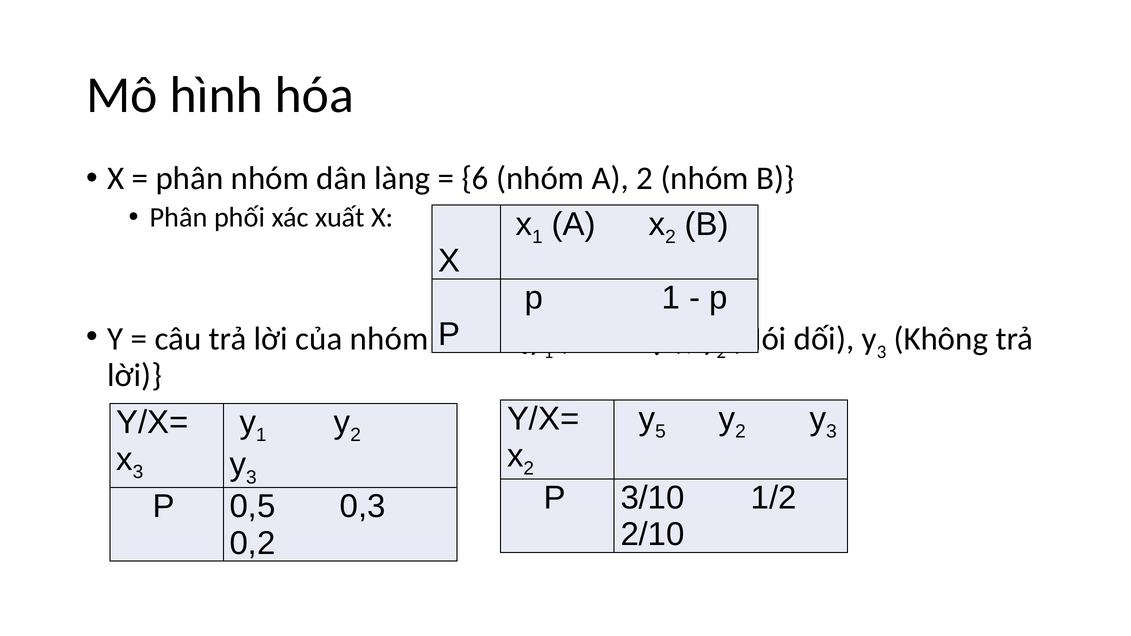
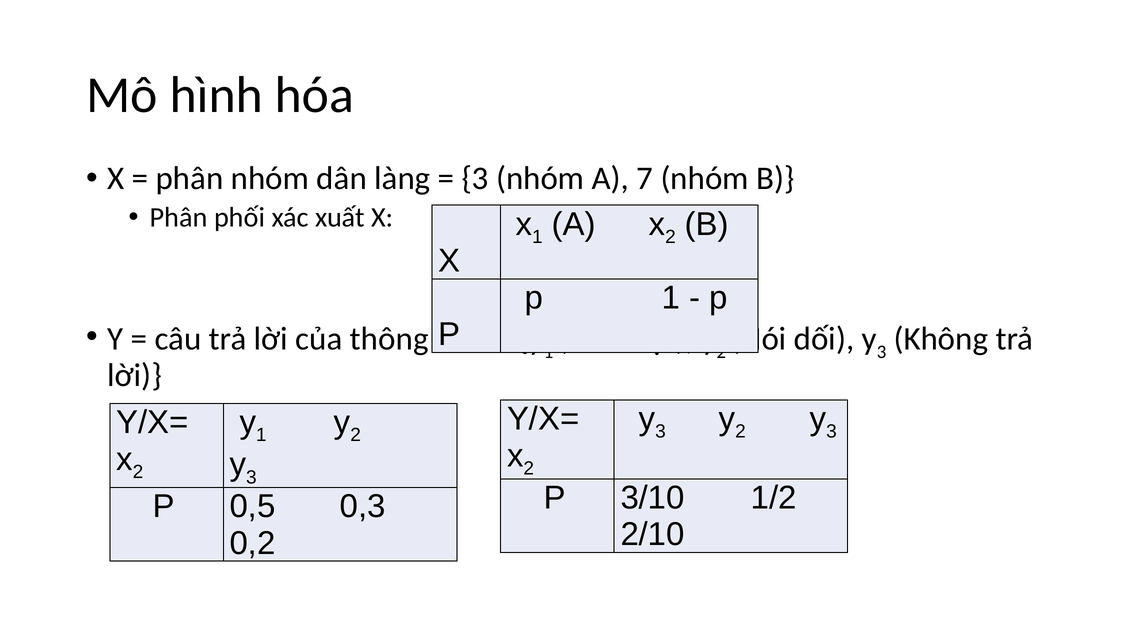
6 at (475, 179): 6 -> 3
A 2: 2 -> 7
của nhóm: nhóm -> thông
5 at (660, 432): 5 -> 3
3 at (138, 472): 3 -> 2
